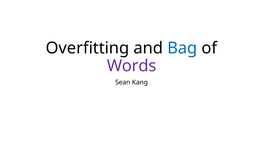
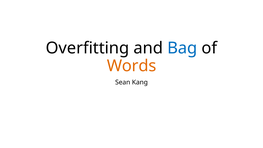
Words colour: purple -> orange
